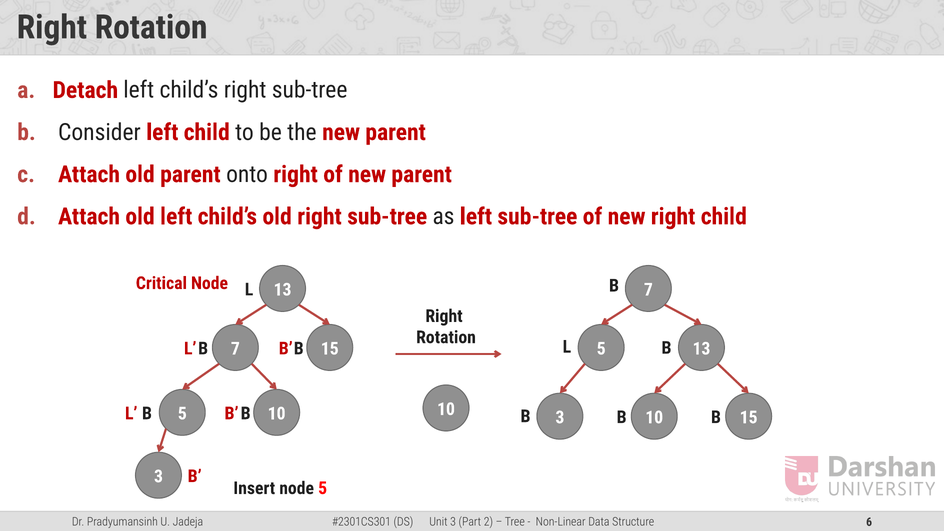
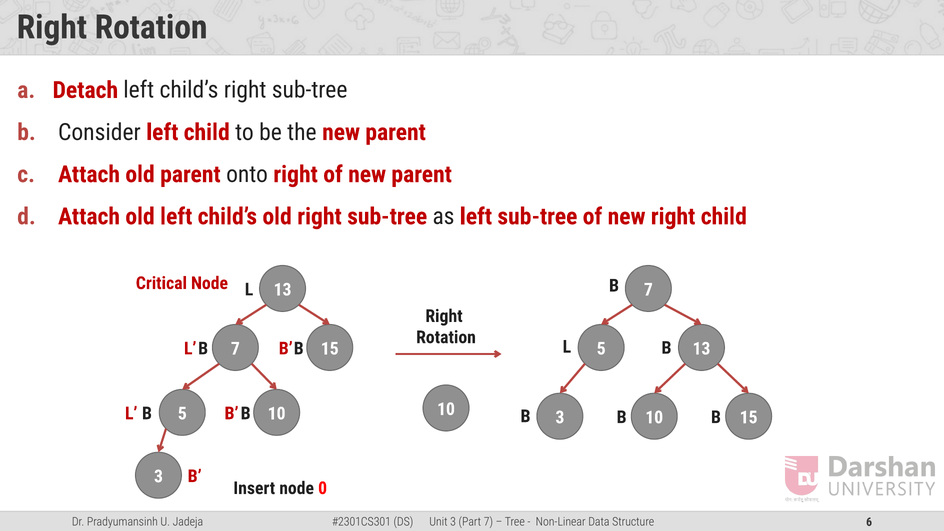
node 5: 5 -> 0
2 at (488, 522): 2 -> 7
